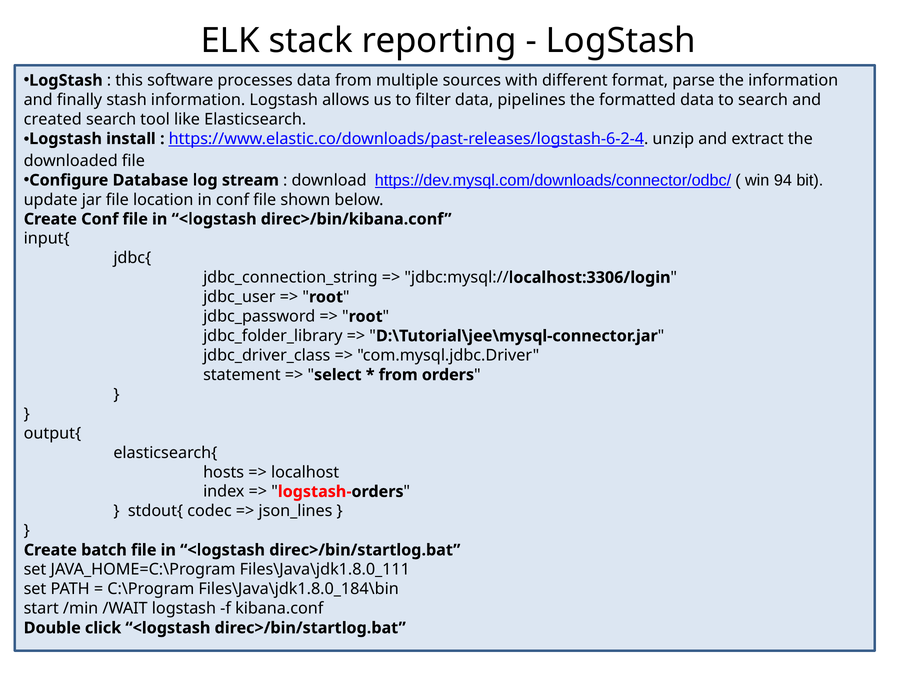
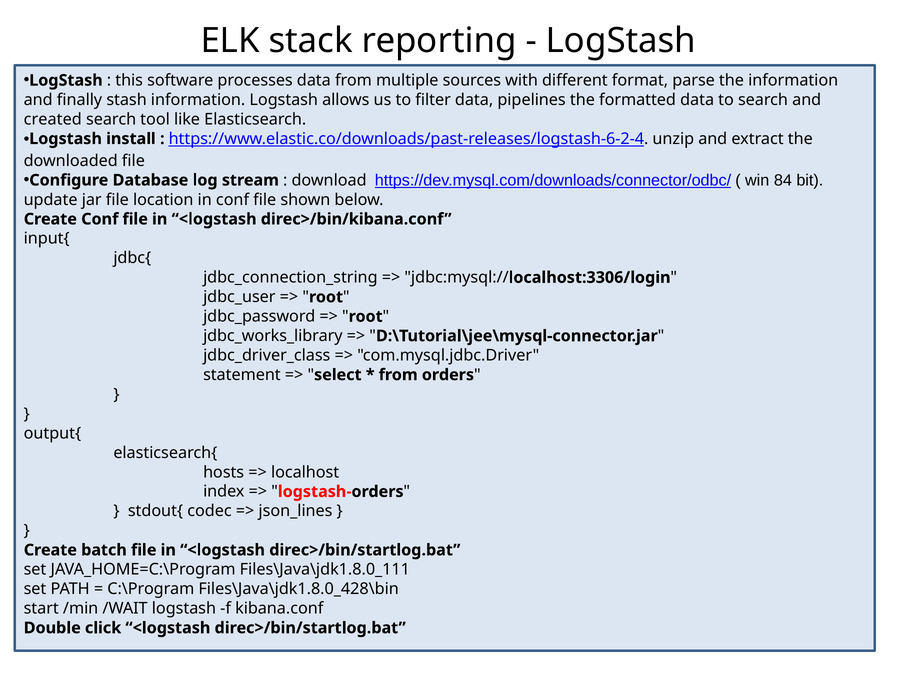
94: 94 -> 84
jdbc_folder_library: jdbc_folder_library -> jdbc_works_library
Files\Java\jdk1.8.0_184\bin: Files\Java\jdk1.8.0_184\bin -> Files\Java\jdk1.8.0_428\bin
